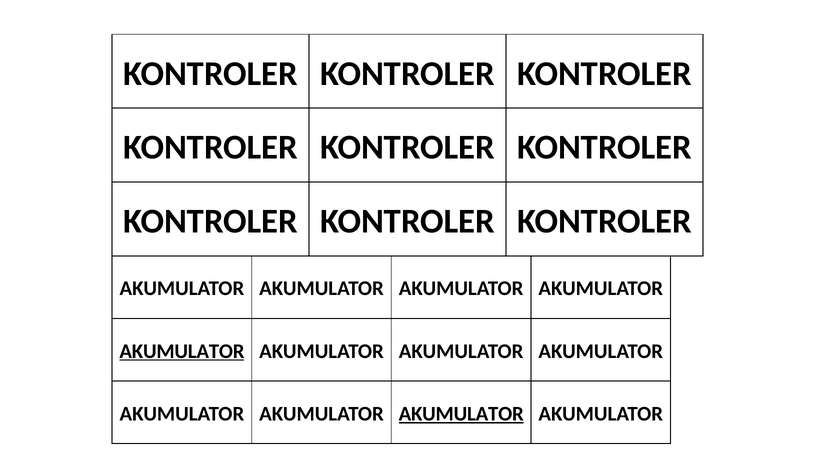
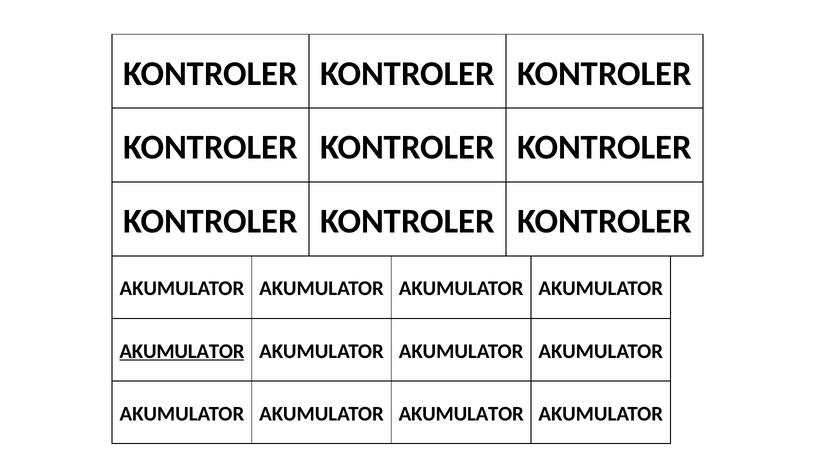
AKUMULATOR at (461, 414) underline: present -> none
